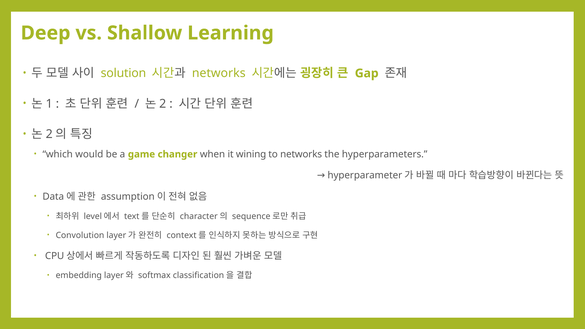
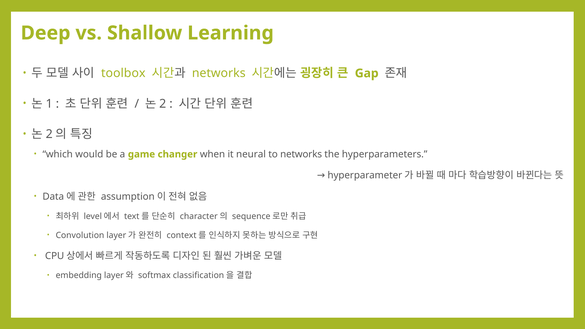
solution: solution -> toolbox
wining: wining -> neural
